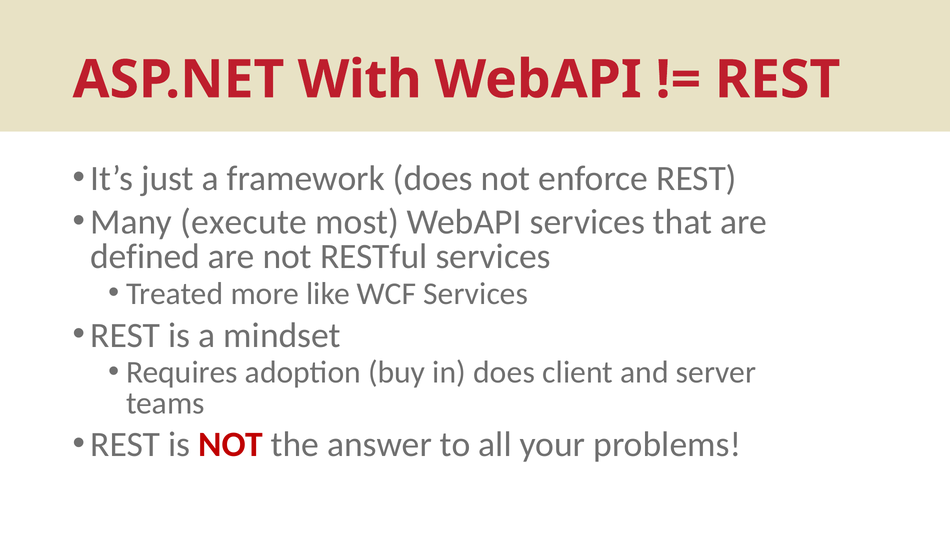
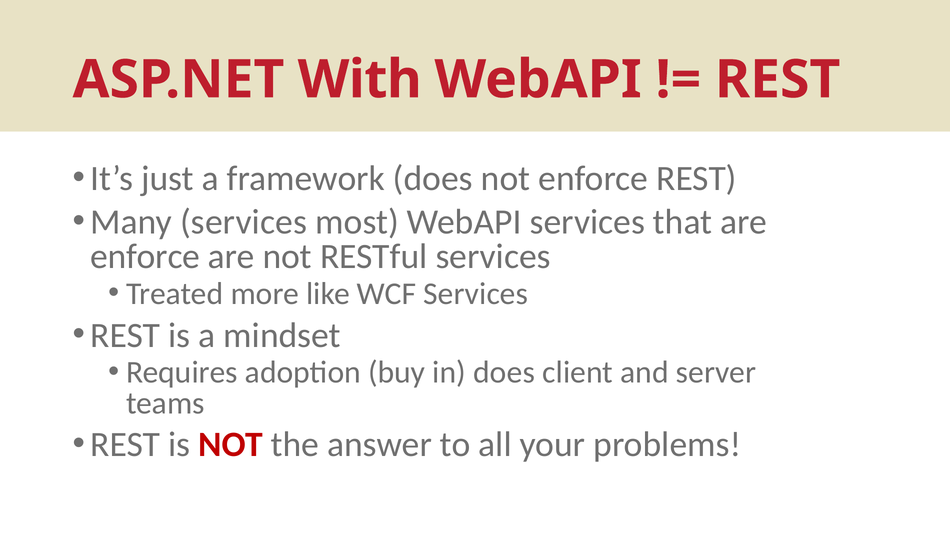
Many execute: execute -> services
defined at (145, 257): defined -> enforce
